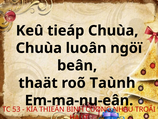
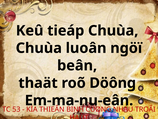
Taùnh: Taùnh -> Döông
